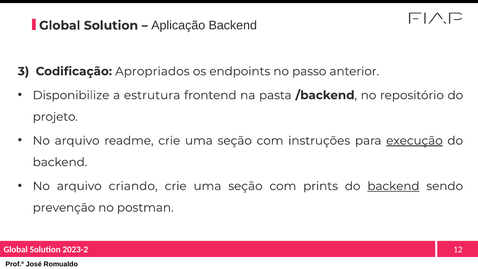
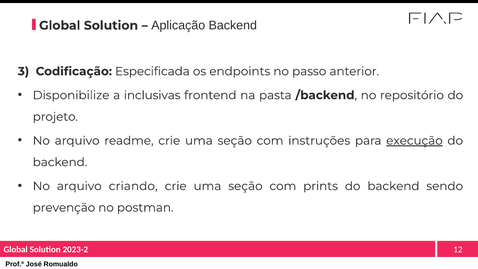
Apropriados: Apropriados -> Especificada
estrutura: estrutura -> inclusivas
backend at (393, 186) underline: present -> none
